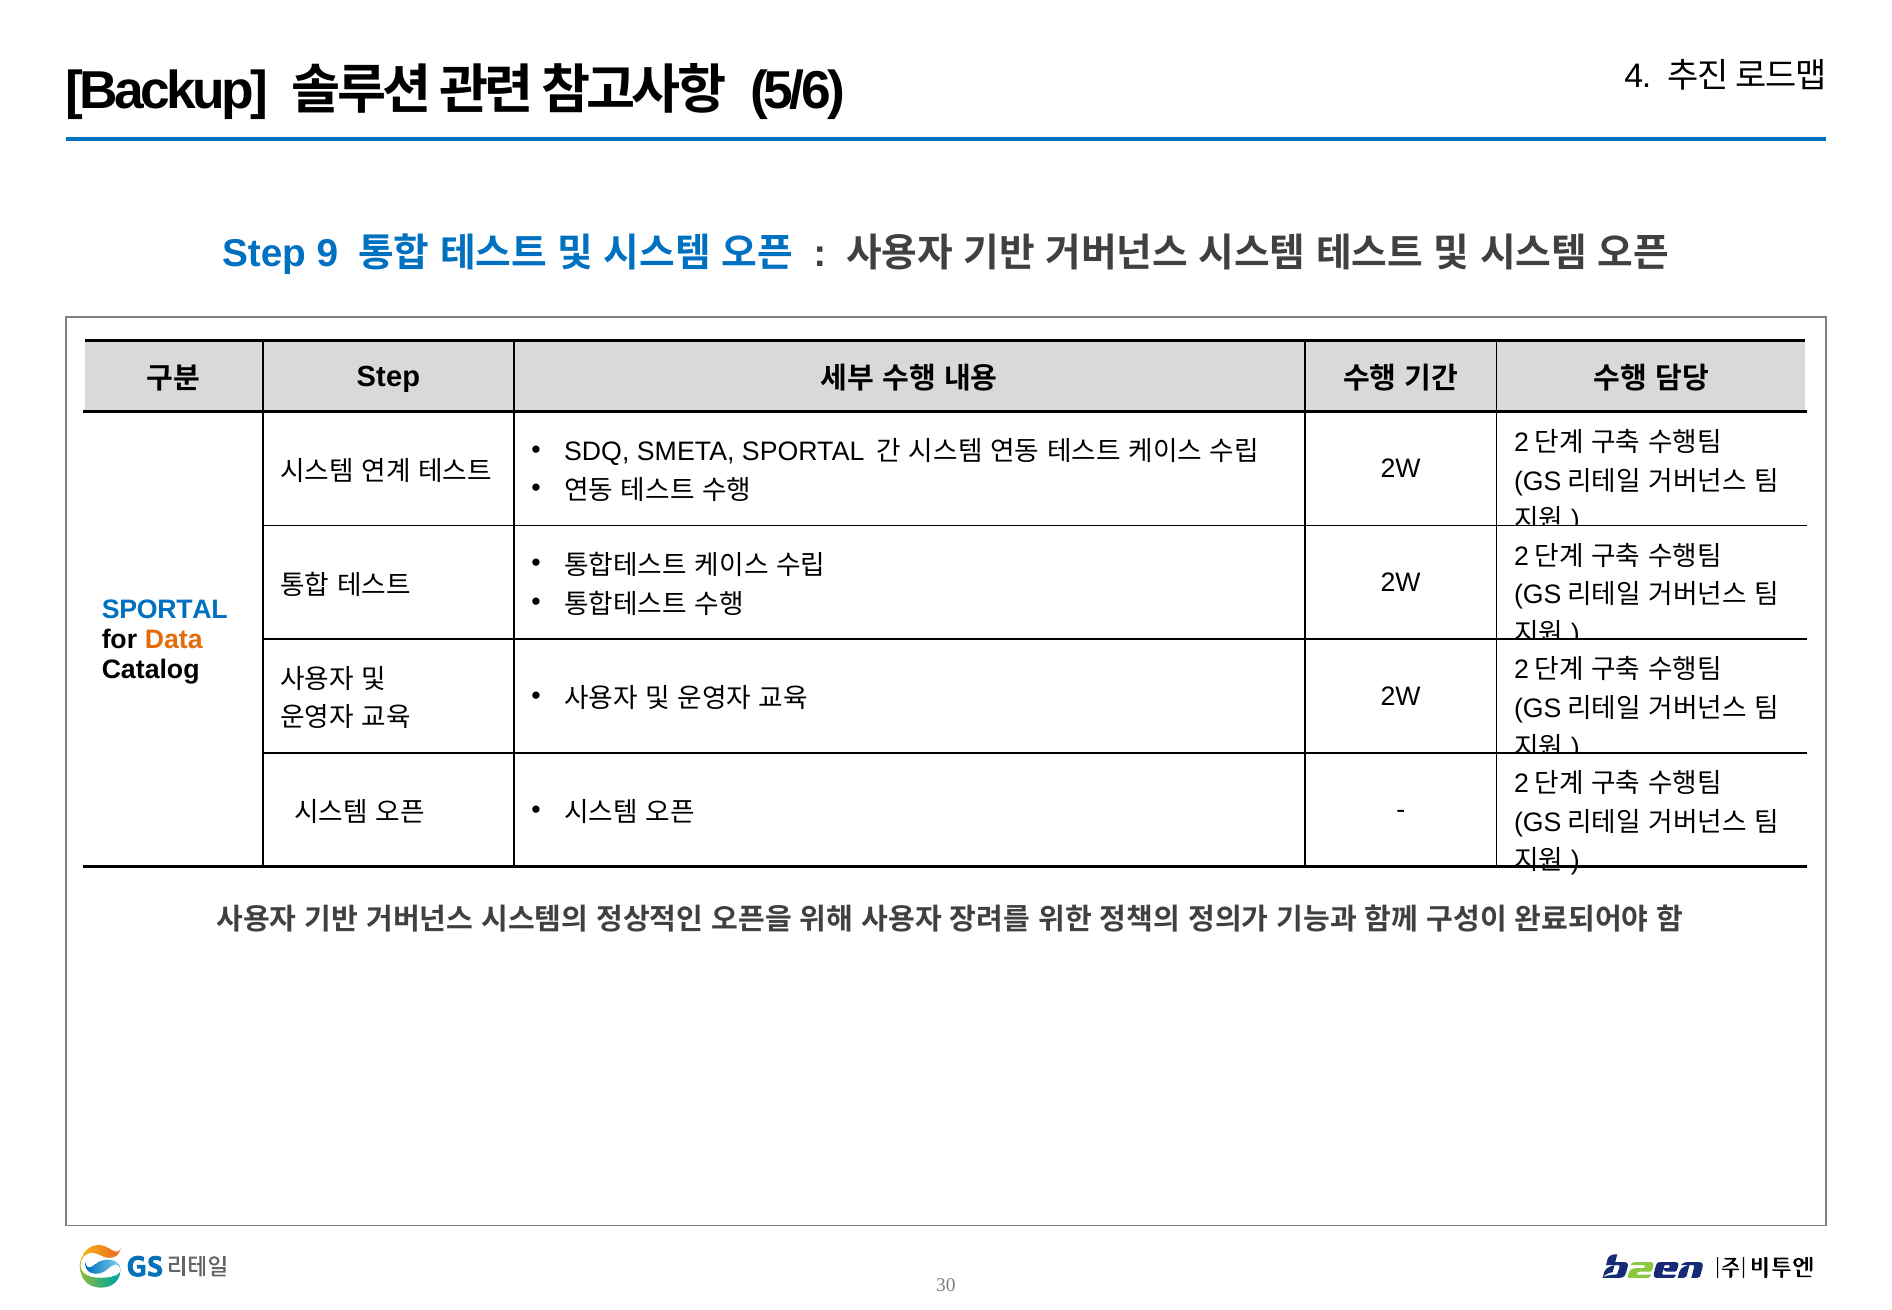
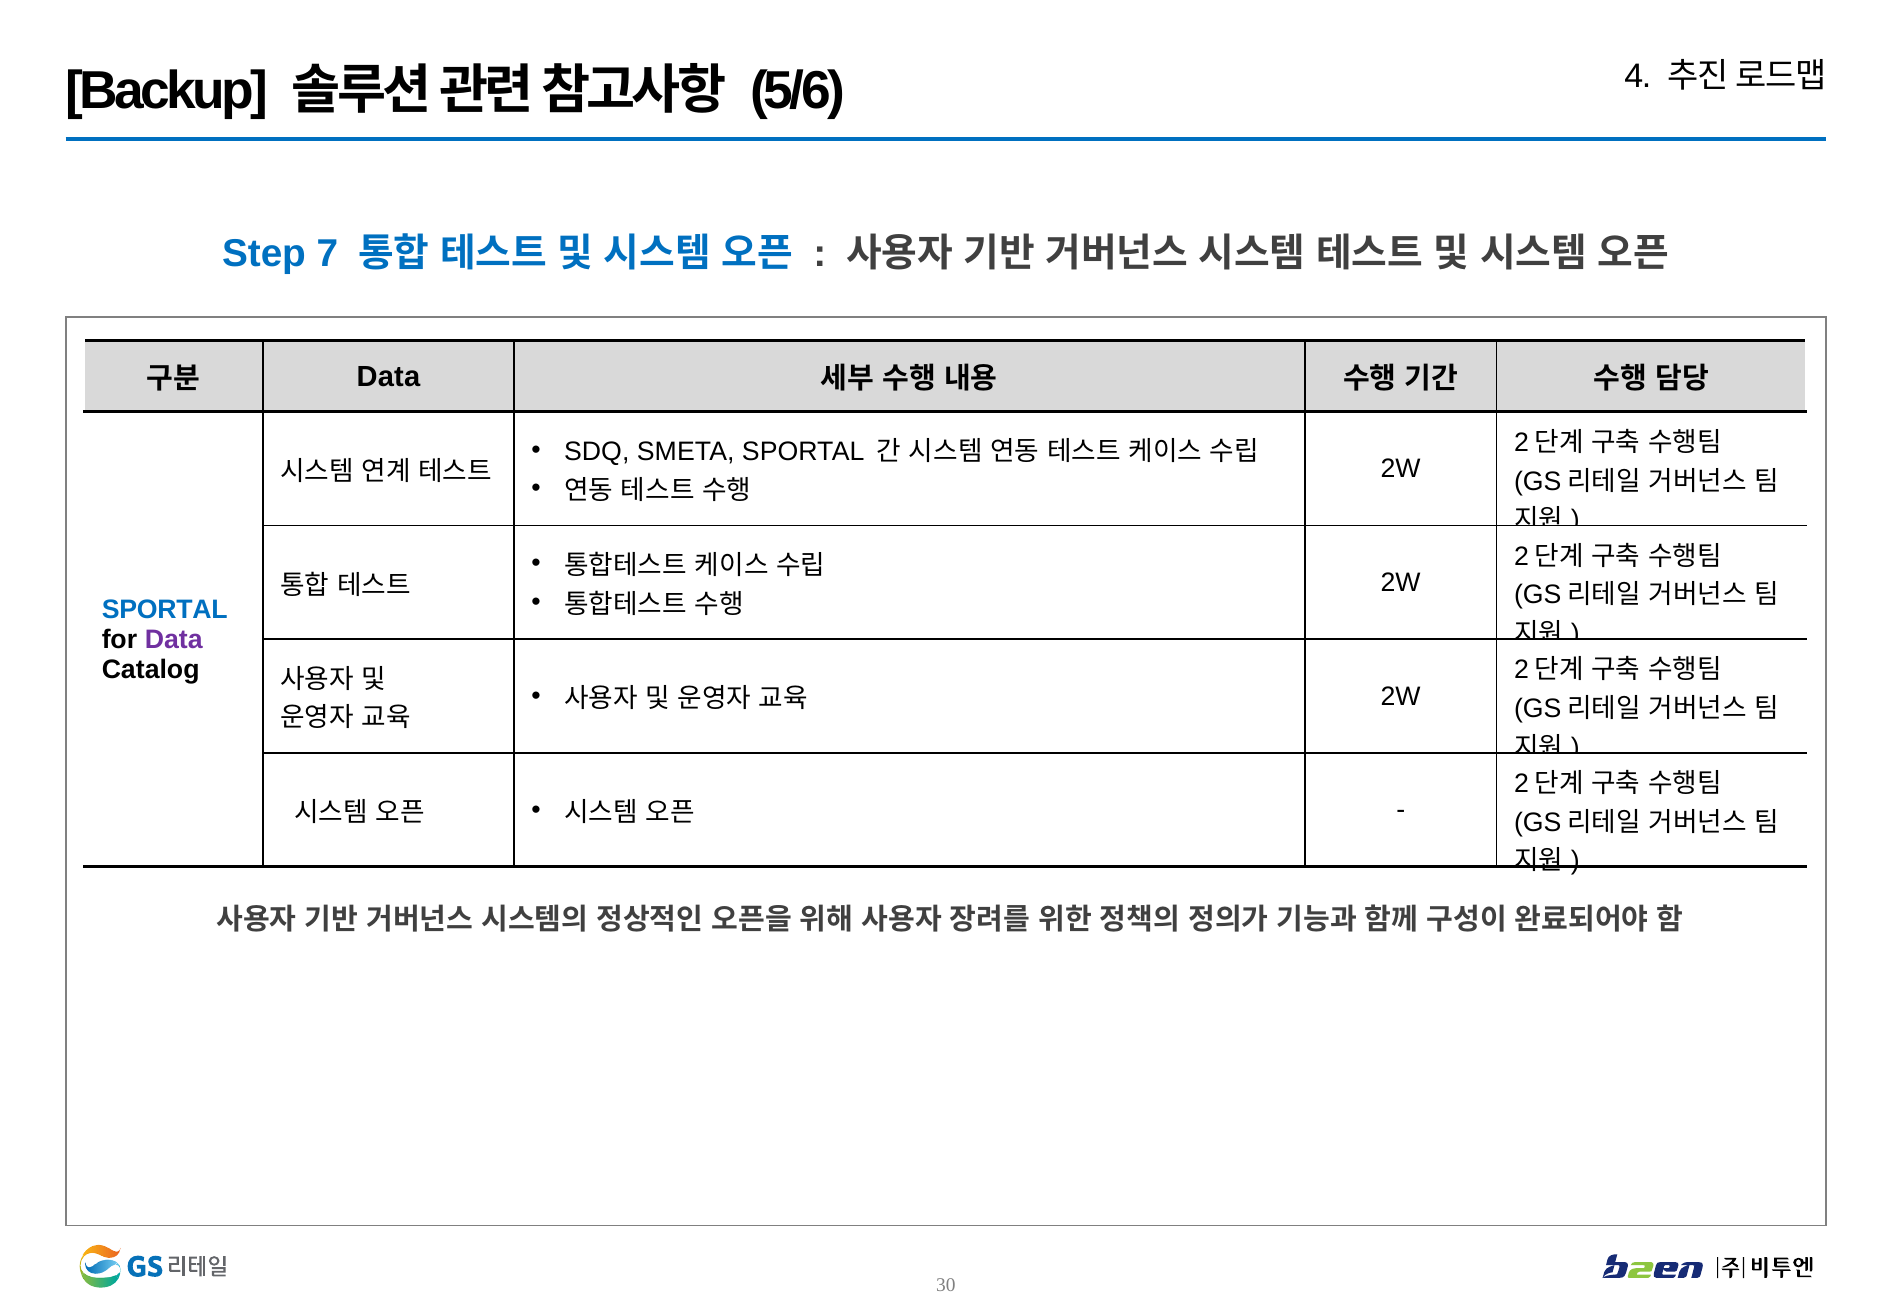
9: 9 -> 7
Step at (388, 377): Step -> Data
Data at (174, 639) colour: orange -> purple
